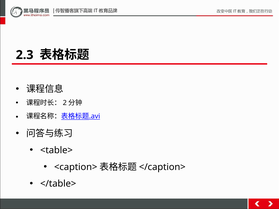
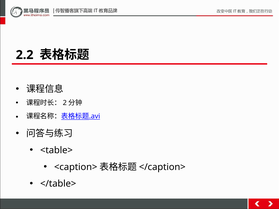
2.3: 2.3 -> 2.2
